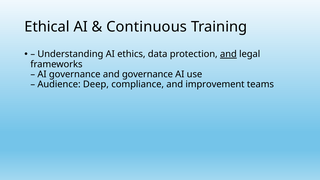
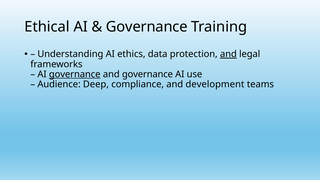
Continuous at (147, 27): Continuous -> Governance
governance at (75, 74) underline: none -> present
improvement: improvement -> development
